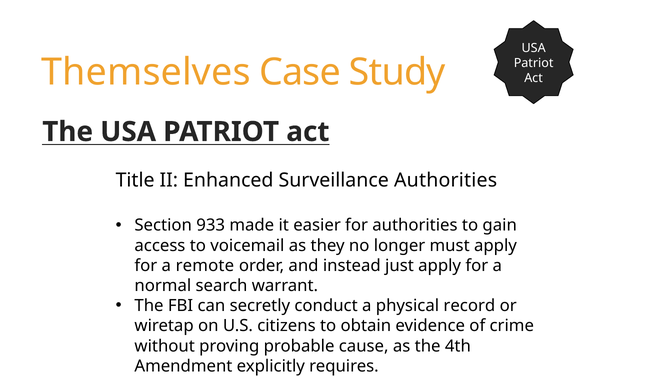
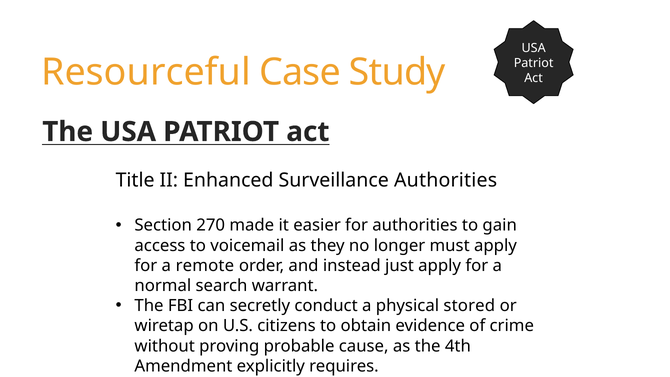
Themselves: Themselves -> Resourceful
933: 933 -> 270
record: record -> stored
